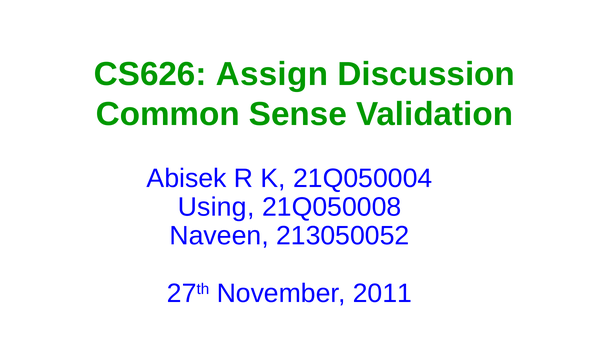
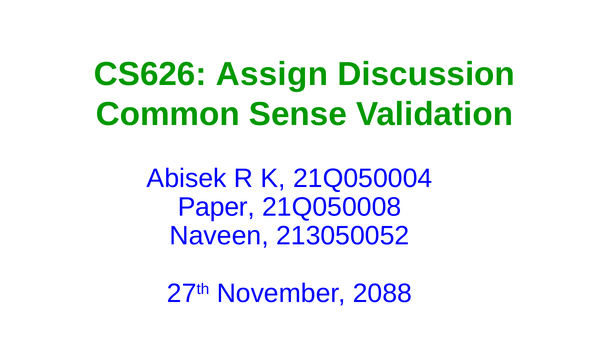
Using: Using -> Paper
2011: 2011 -> 2088
